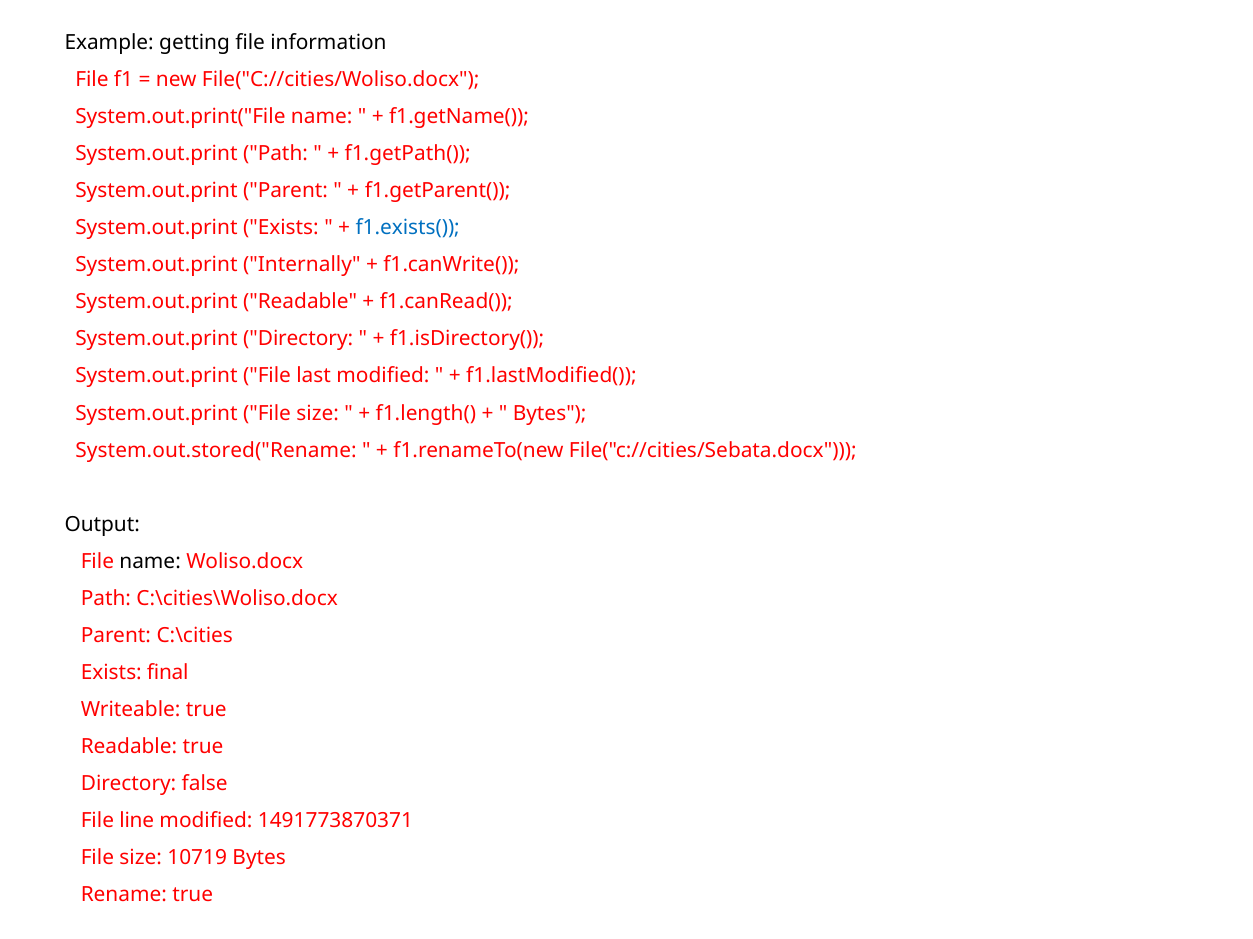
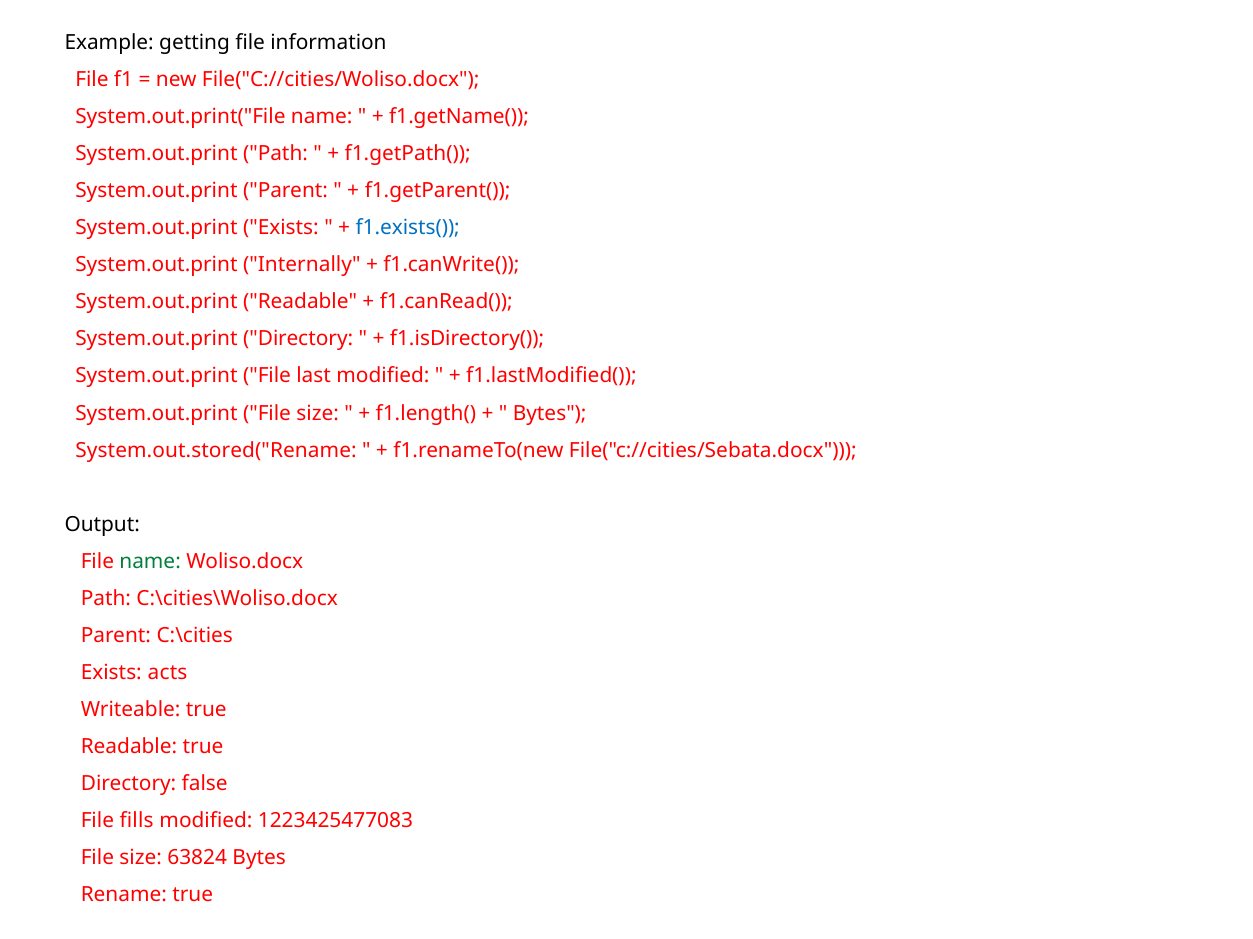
name at (150, 562) colour: black -> green
final: final -> acts
line: line -> fills
1491773870371: 1491773870371 -> 1223425477083
10719: 10719 -> 63824
